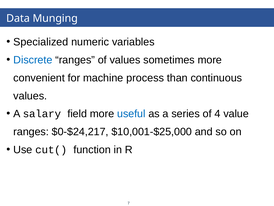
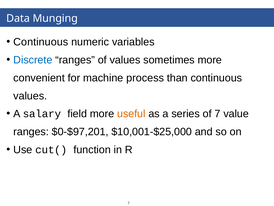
Specialized at (41, 42): Specialized -> Continuous
useful colour: blue -> orange
of 4: 4 -> 7
$0-$24,217: $0-$24,217 -> $0-$97,201
